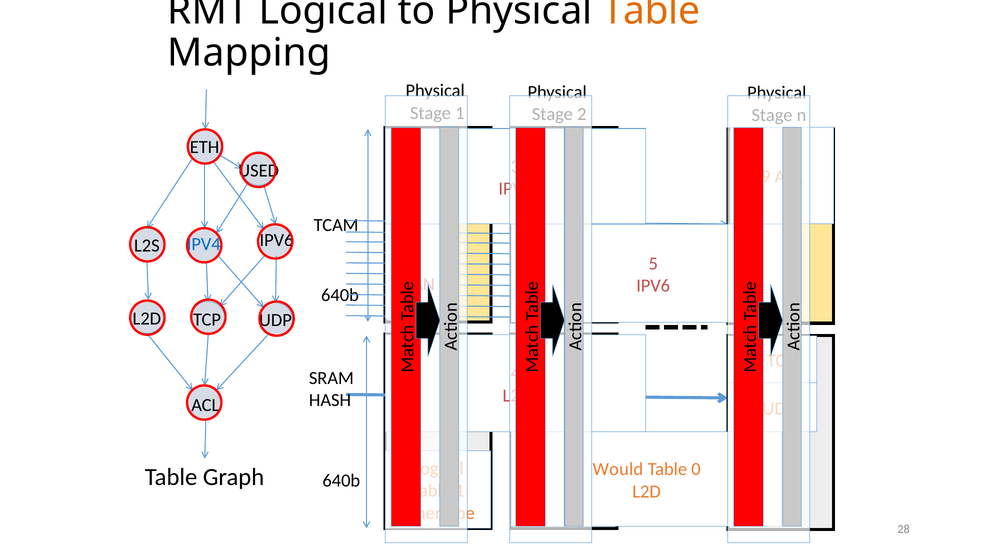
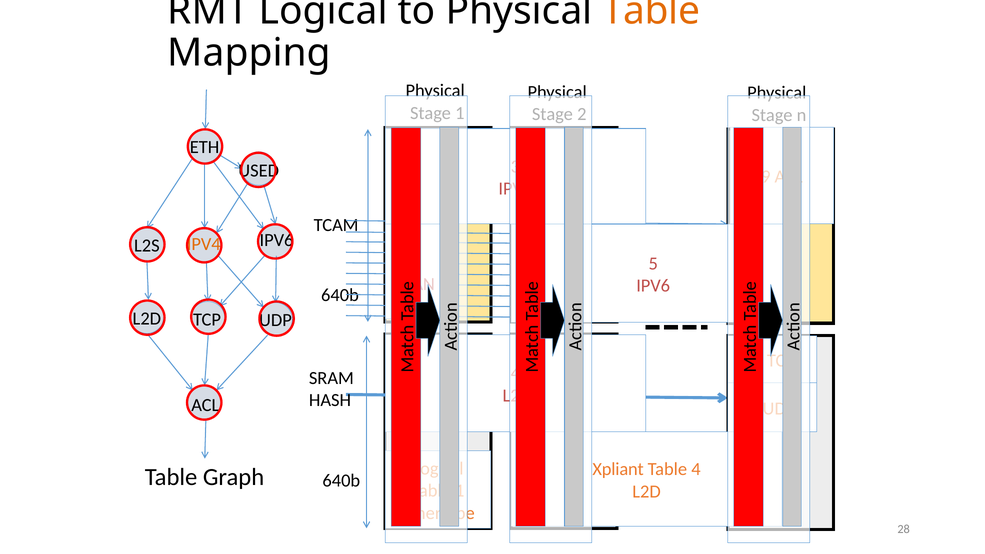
IPV4 at (204, 244) colour: blue -> orange
Would: Would -> Xpliant
Table 0: 0 -> 4
